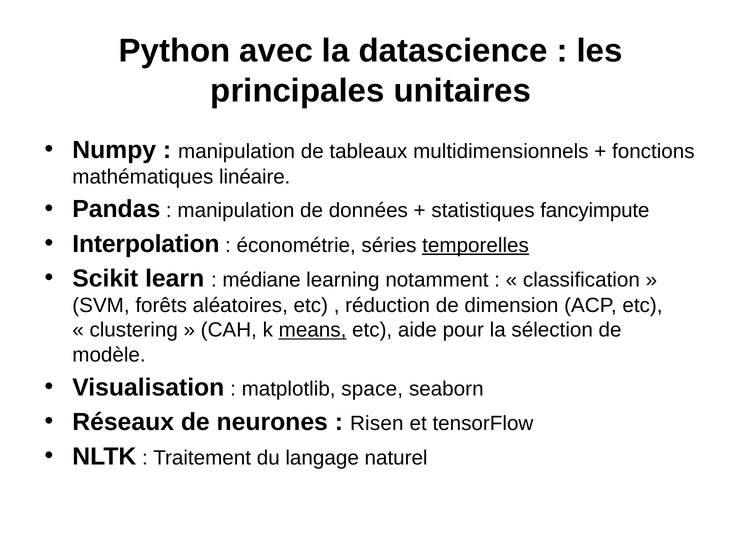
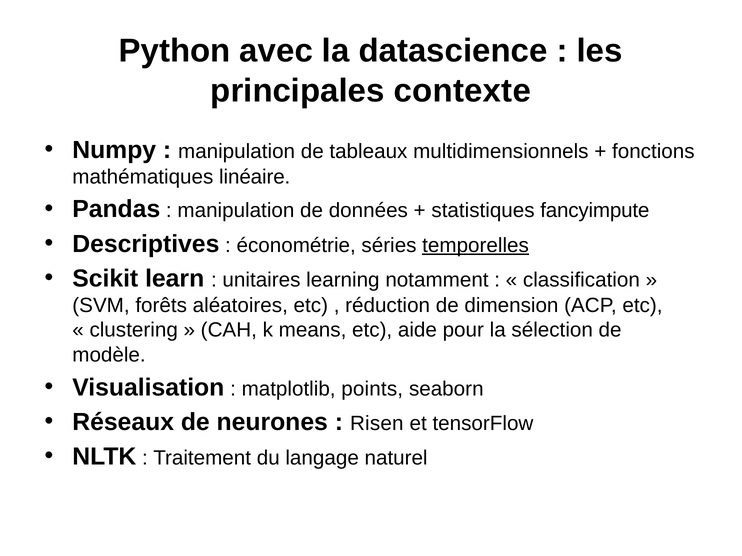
unitaires: unitaires -> contexte
Interpolation: Interpolation -> Descriptives
médiane: médiane -> unitaires
means underline: present -> none
space: space -> points
